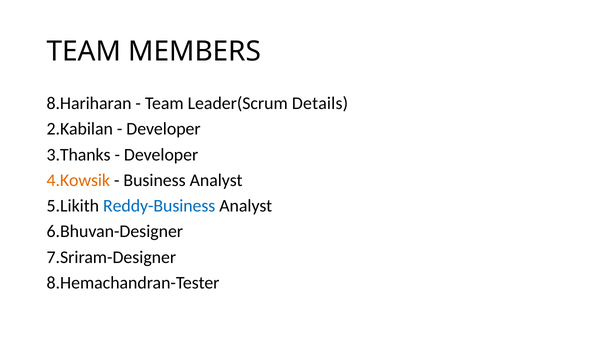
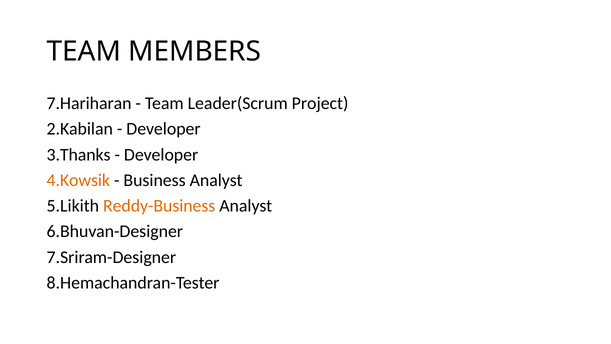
8.Hariharan: 8.Hariharan -> 7.Hariharan
Details: Details -> Project
Reddy-Business colour: blue -> orange
